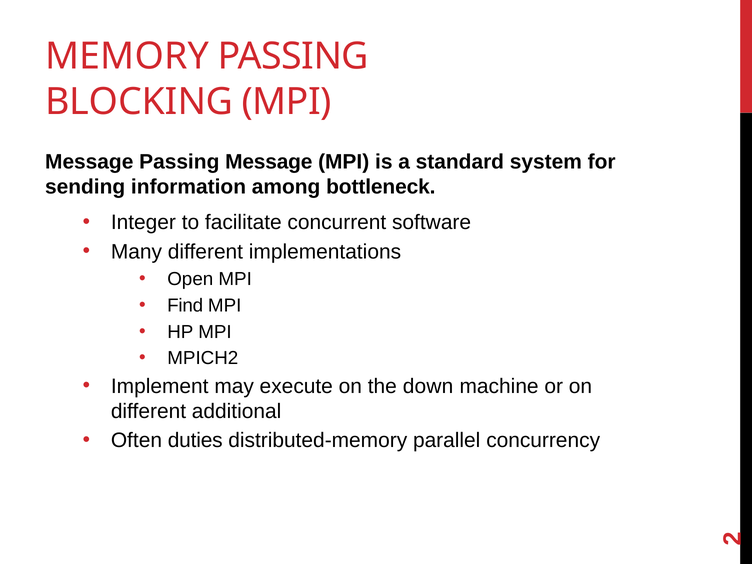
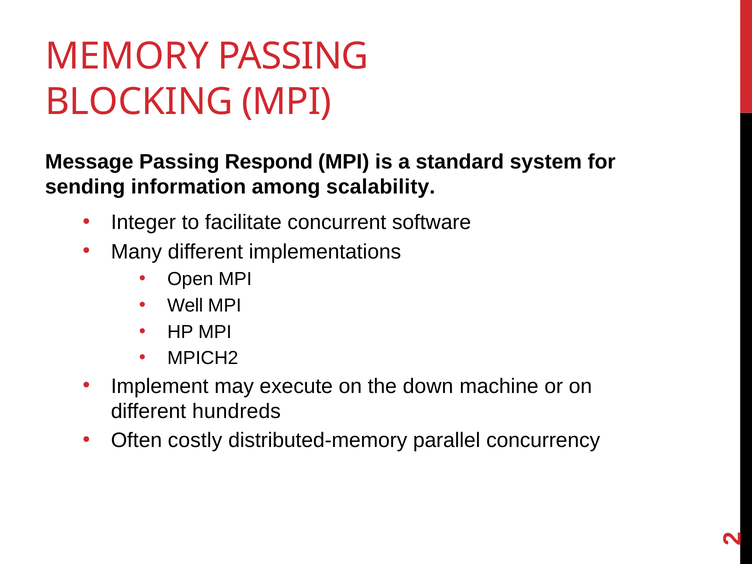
Passing Message: Message -> Respond
bottleneck: bottleneck -> scalability
Find: Find -> Well
additional: additional -> hundreds
duties: duties -> costly
